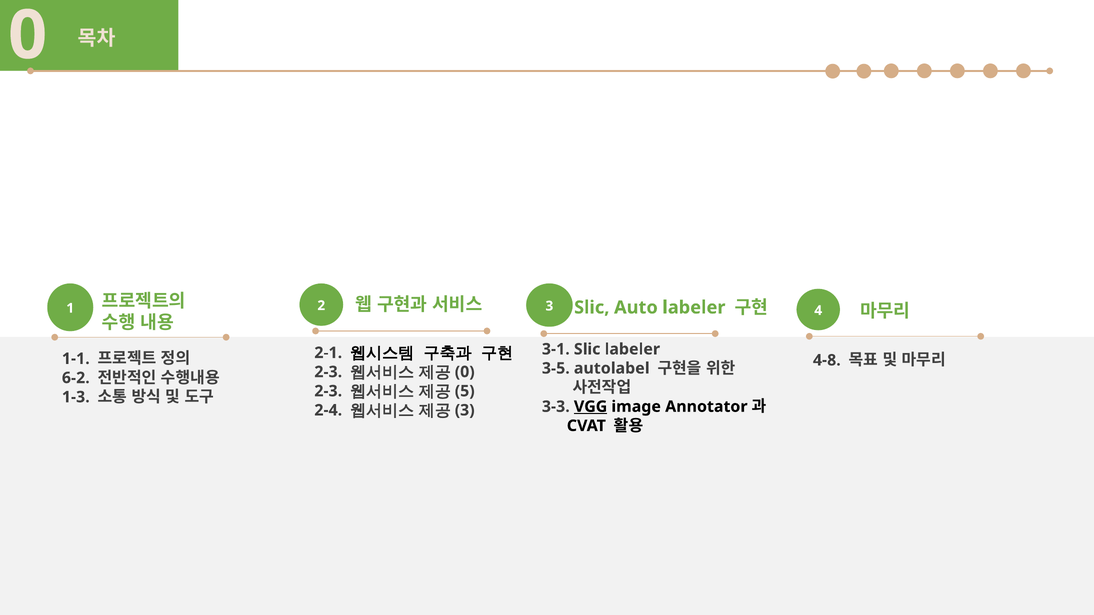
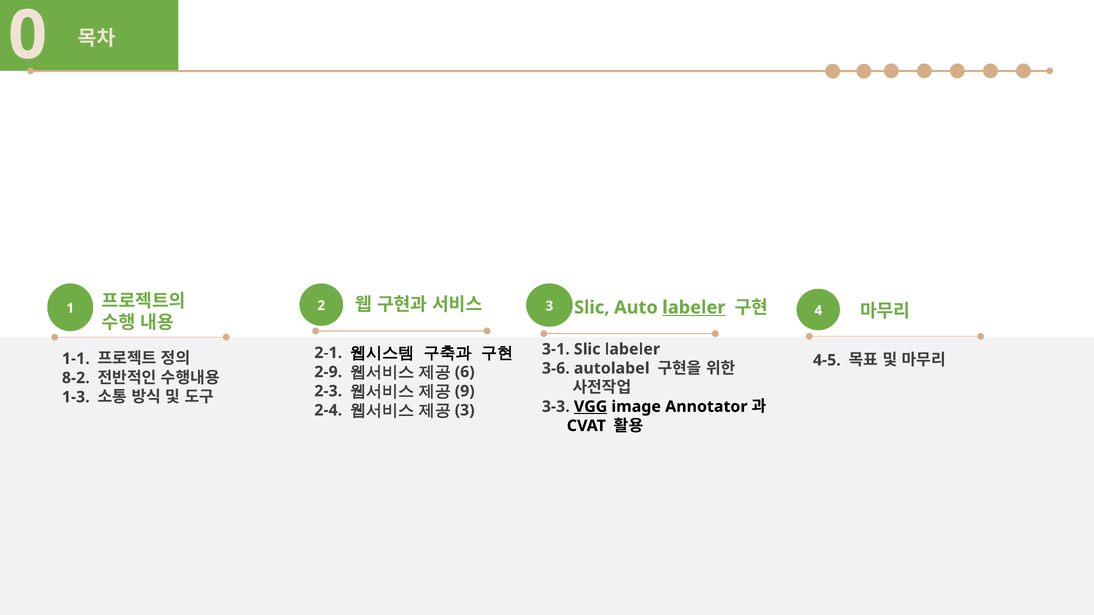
labeler at (694, 308) underline: none -> present
4-8: 4-8 -> 4-5
3-5: 3-5 -> 3-6
2-3 at (328, 372): 2-3 -> 2-9
0 at (465, 372): 0 -> 6
6-2: 6-2 -> 8-2
5: 5 -> 9
